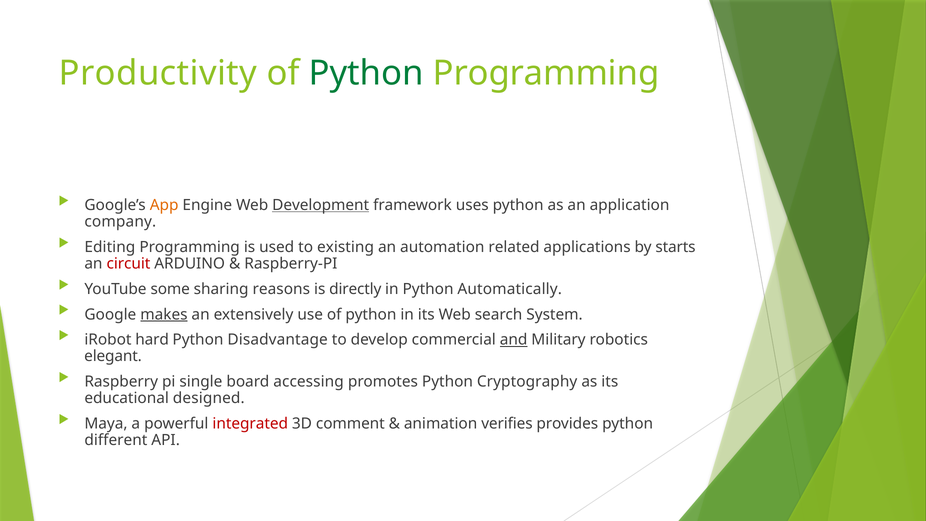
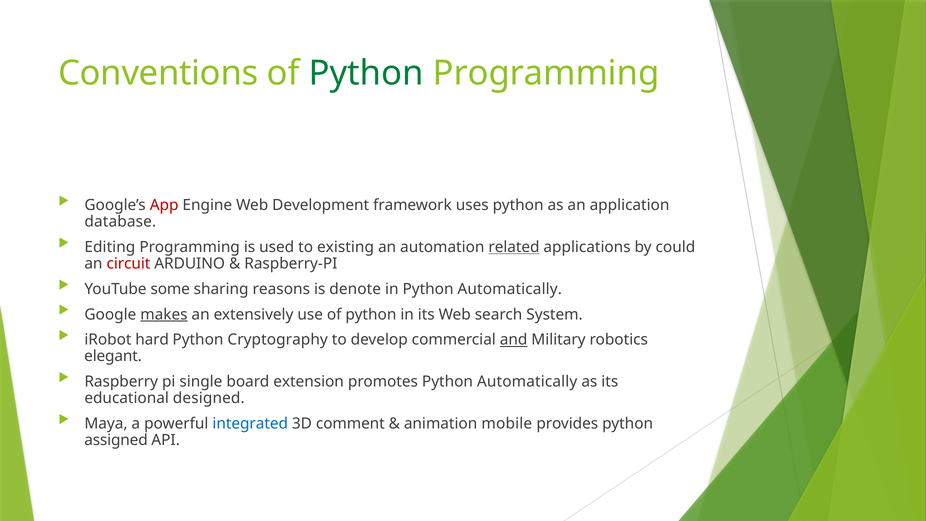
Productivity: Productivity -> Conventions
App colour: orange -> red
Development underline: present -> none
company: company -> database
related underline: none -> present
starts: starts -> could
directly: directly -> denote
Disadvantage: Disadvantage -> Cryptography
accessing: accessing -> extension
promotes Python Cryptography: Cryptography -> Automatically
integrated colour: red -> blue
verifies: verifies -> mobile
different: different -> assigned
